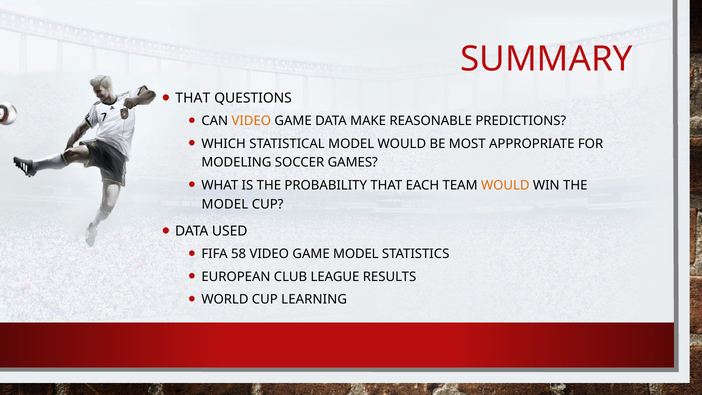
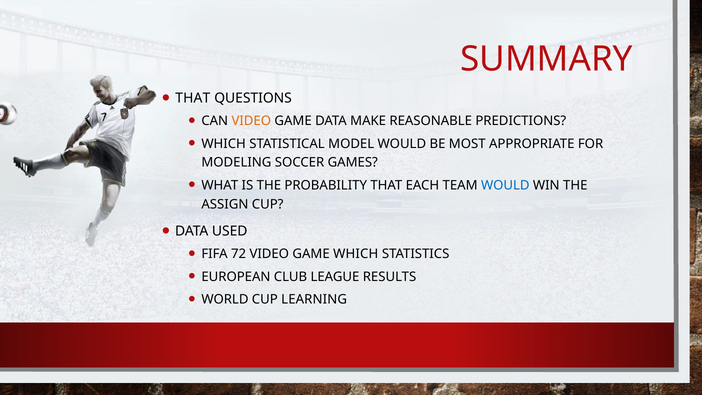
WOULD at (505, 185) colour: orange -> blue
MODEL at (225, 204): MODEL -> ASSIGN
58: 58 -> 72
GAME MODEL: MODEL -> WHICH
